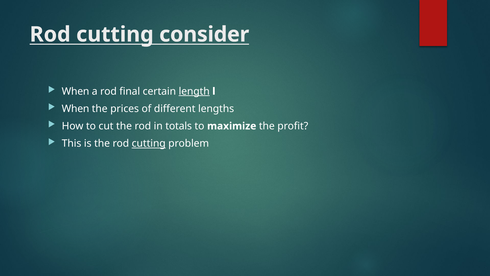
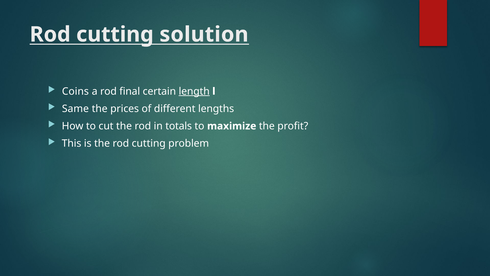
consider: consider -> solution
When at (76, 91): When -> Coins
When at (76, 109): When -> Same
cutting at (149, 143) underline: present -> none
